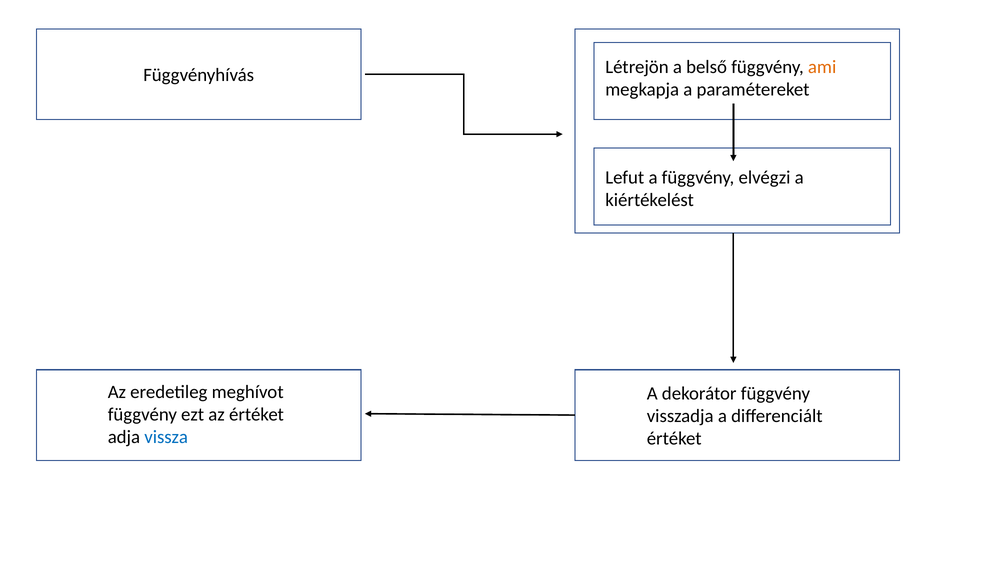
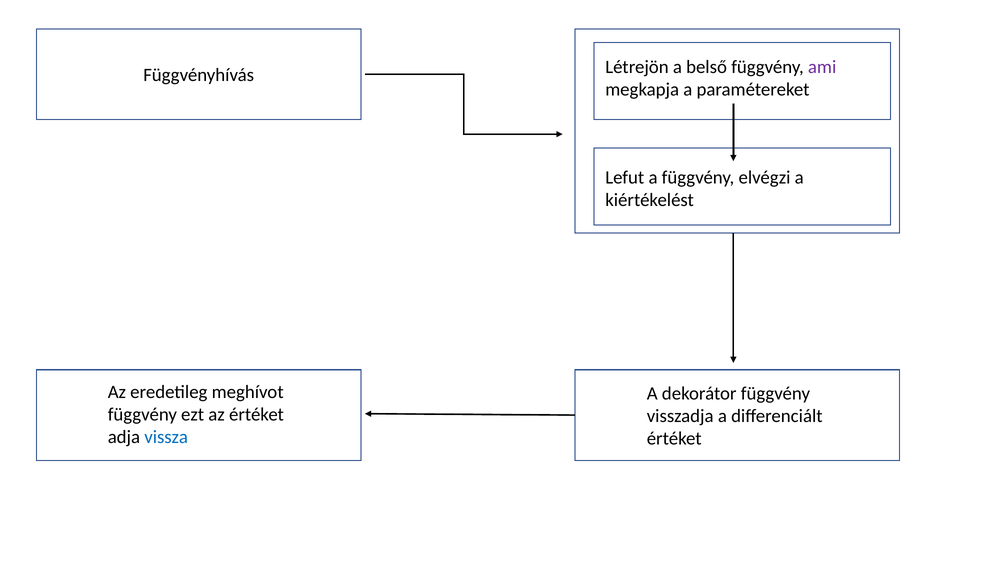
ami colour: orange -> purple
